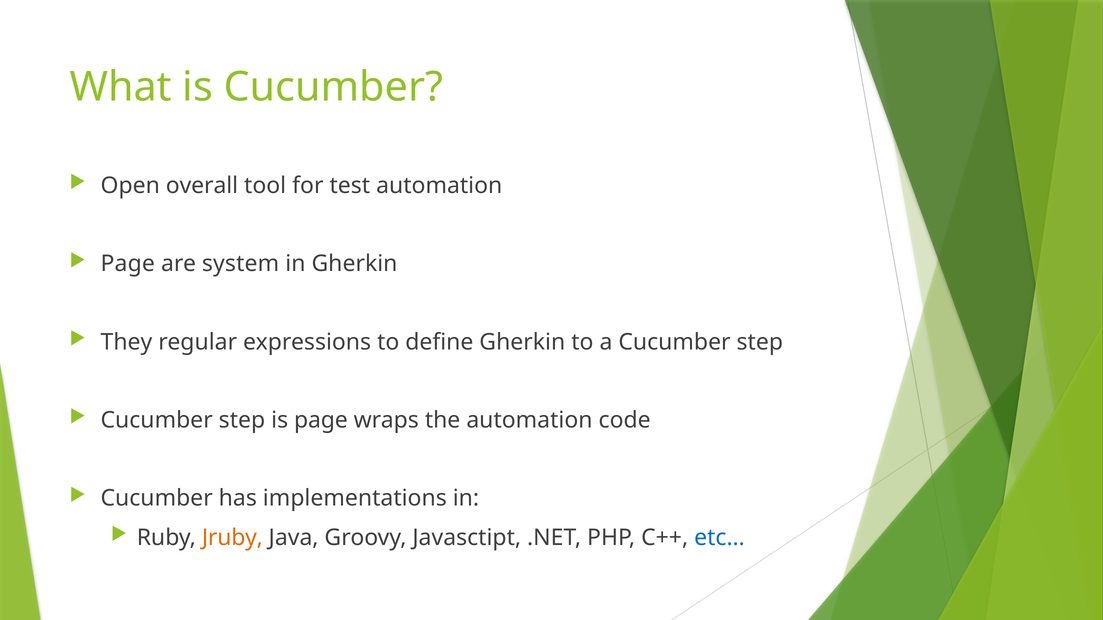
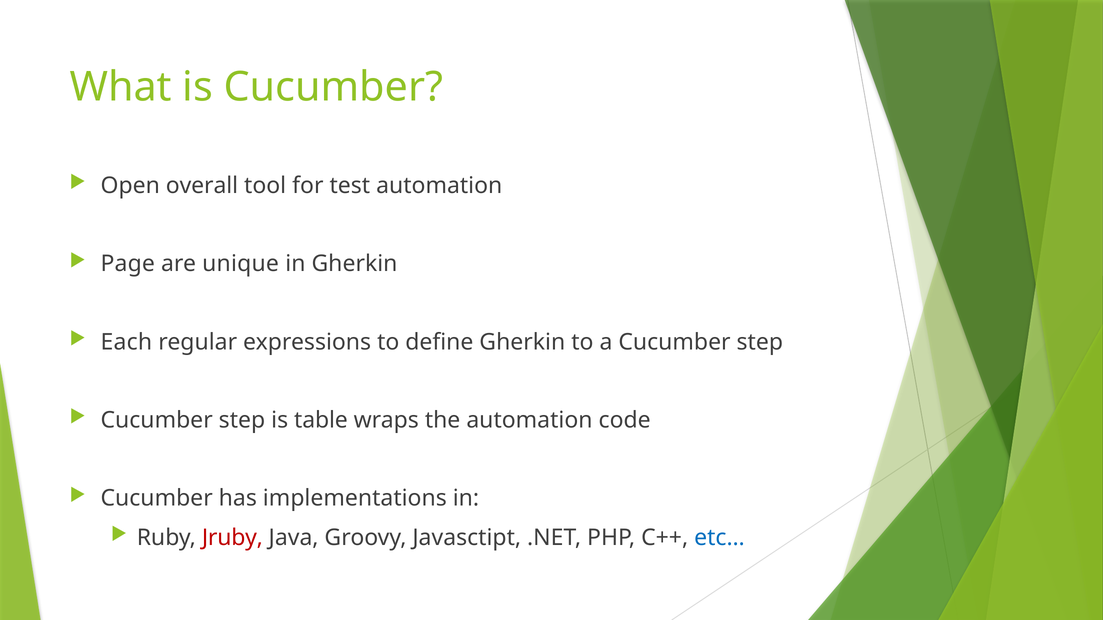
system: system -> unique
They: They -> Each
is page: page -> table
Jruby colour: orange -> red
